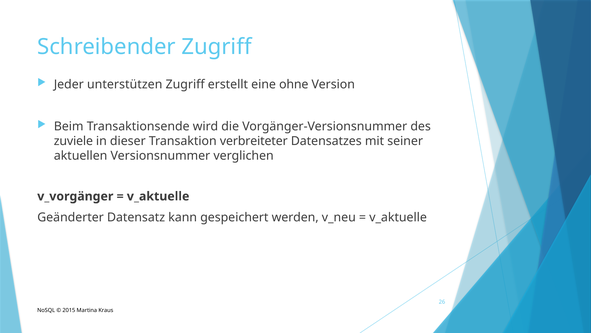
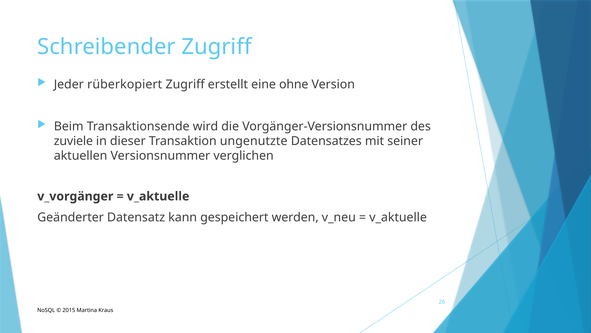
unterstützen: unterstützen -> rüberkopiert
verbreiteter: verbreiteter -> ungenutzte
